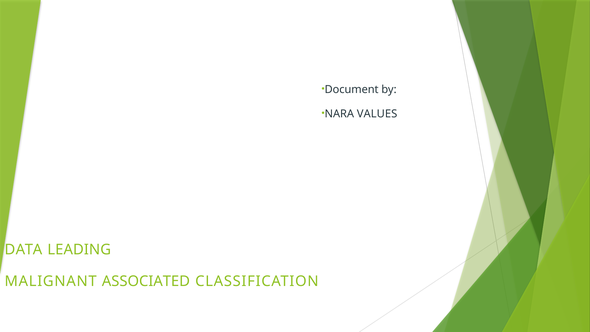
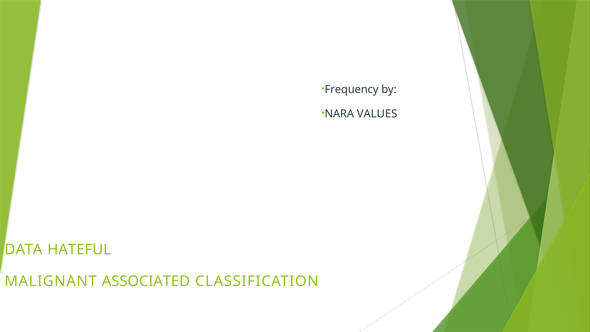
Document: Document -> Frequency
LEADING: LEADING -> HATEFUL
